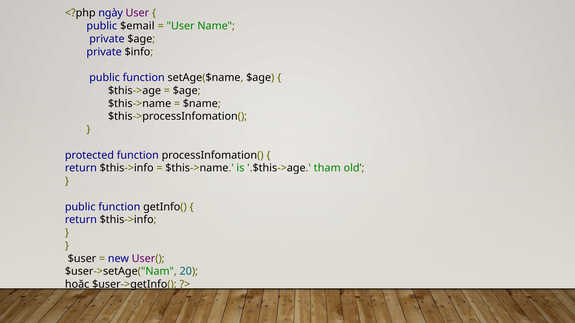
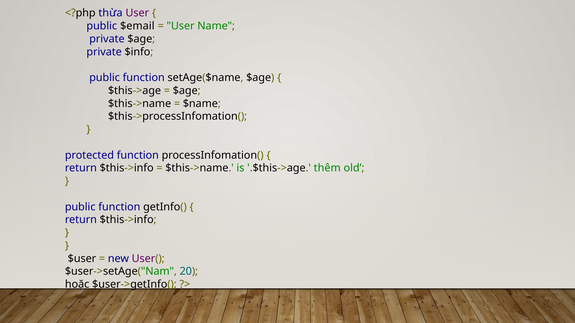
ngày: ngày -> thừa
tham: tham -> thêm
